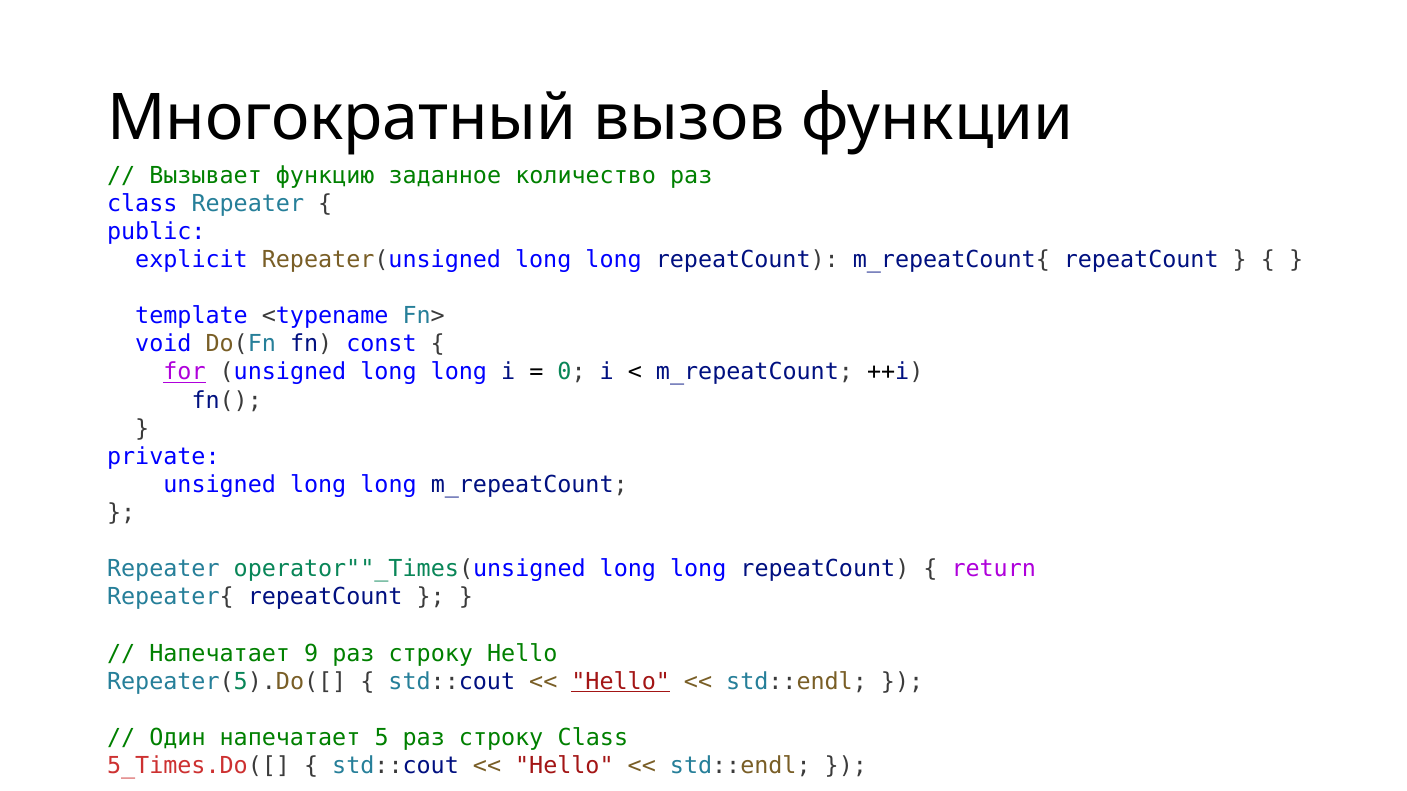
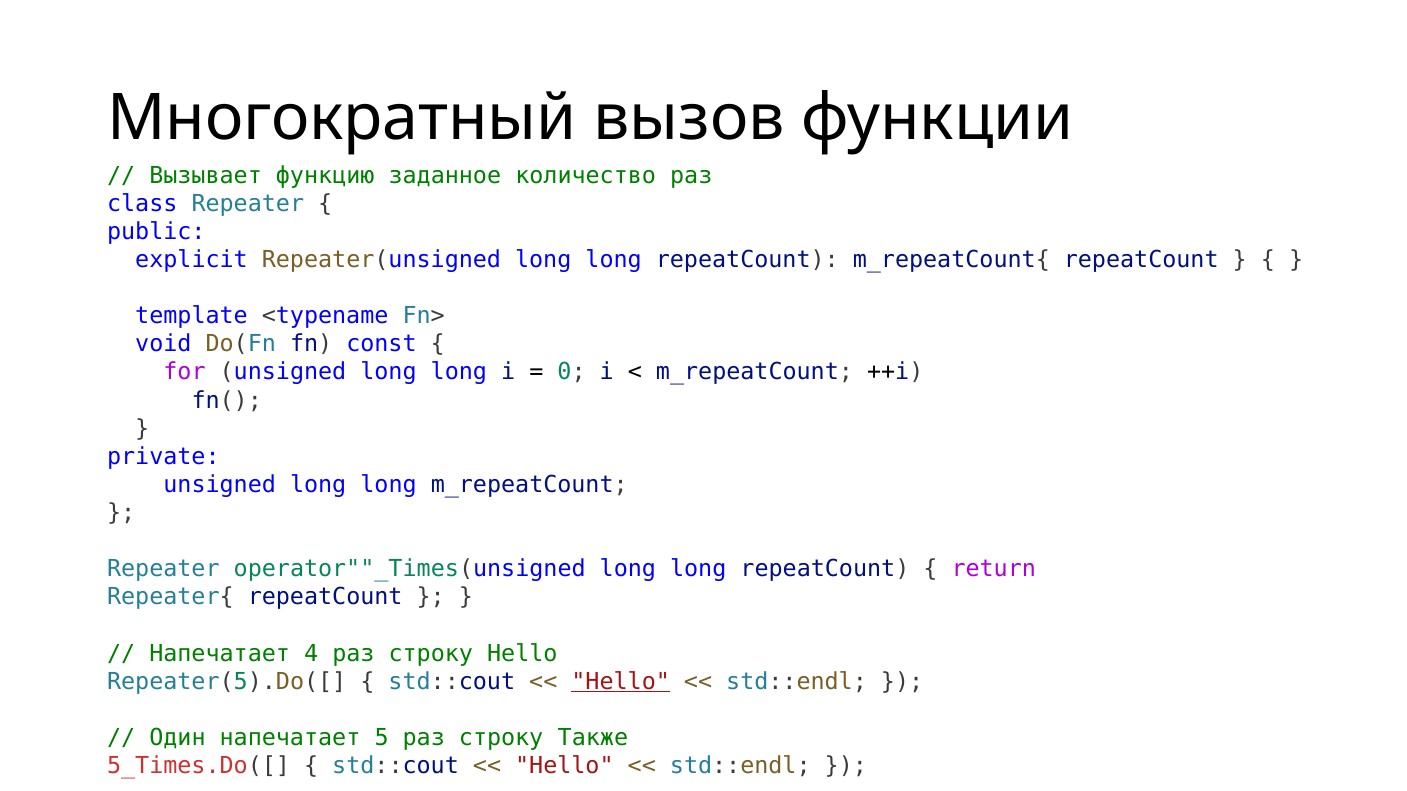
for underline: present -> none
9: 9 -> 4
строку Class: Class -> Также
